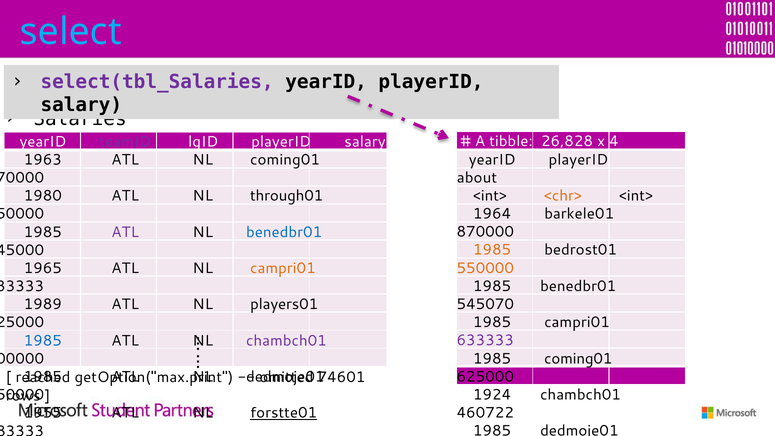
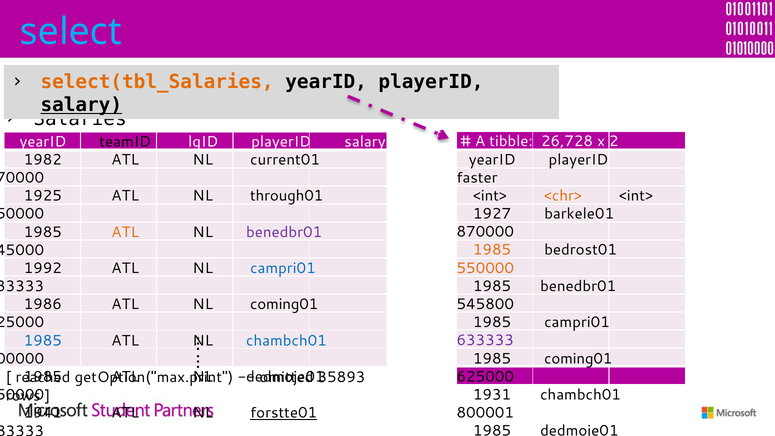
select(tbl_Salaries colour: purple -> orange
salary at (81, 105) underline: none -> present
26,828: 26,828 -> 26,728
4: 4 -> 2
teamID colour: purple -> black
1963: 1963 -> 1982
NL coming01: coming01 -> current01
about: about -> faster
1980: 1980 -> 1925
1964: 1964 -> 1927
ATL at (125, 232) colour: purple -> orange
benedbr01 at (284, 232) colour: blue -> purple
1965: 1965 -> 1992
campri01 at (283, 268) colour: orange -> blue
545070: 545070 -> 545800
1989: 1989 -> 1986
NL players01: players01 -> coming01
chambch01 at (286, 341) colour: purple -> blue
74601: 74601 -> 35893
1924: 1924 -> 1931
460722: 460722 -> 800001
1955: 1955 -> 1941
